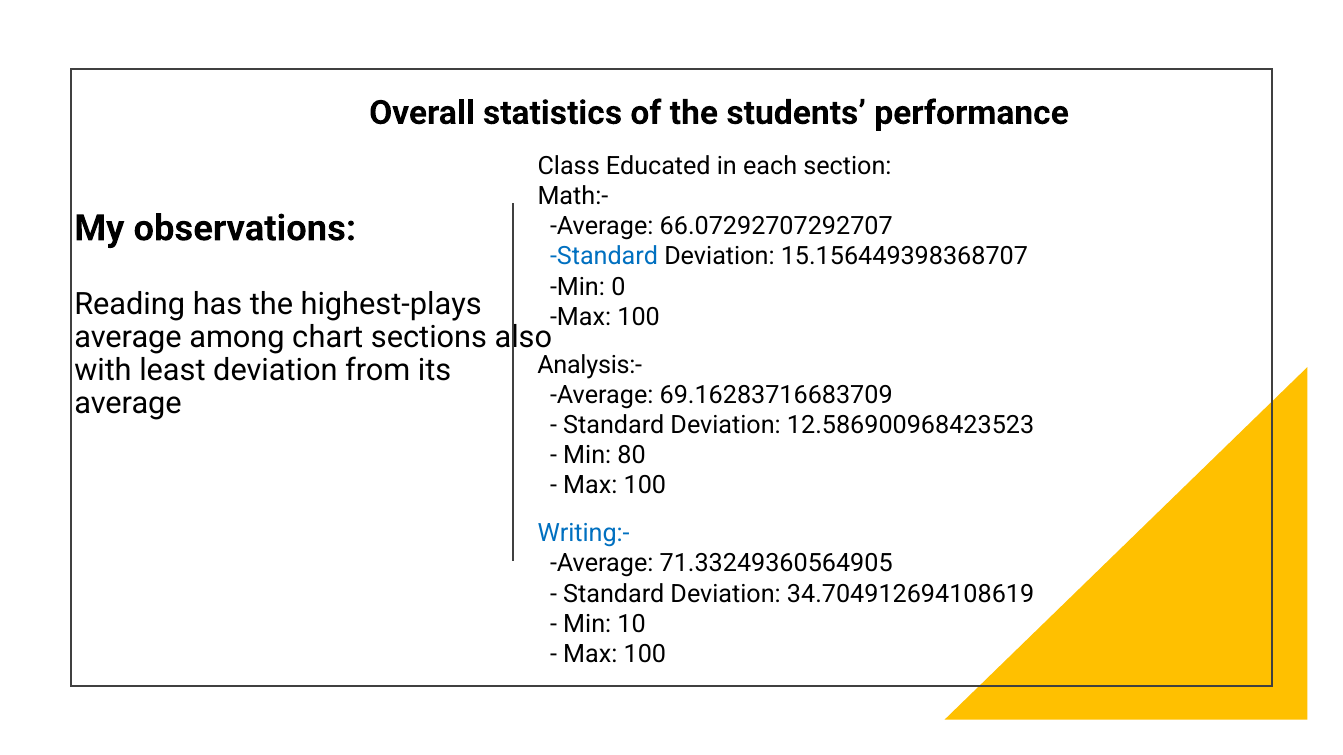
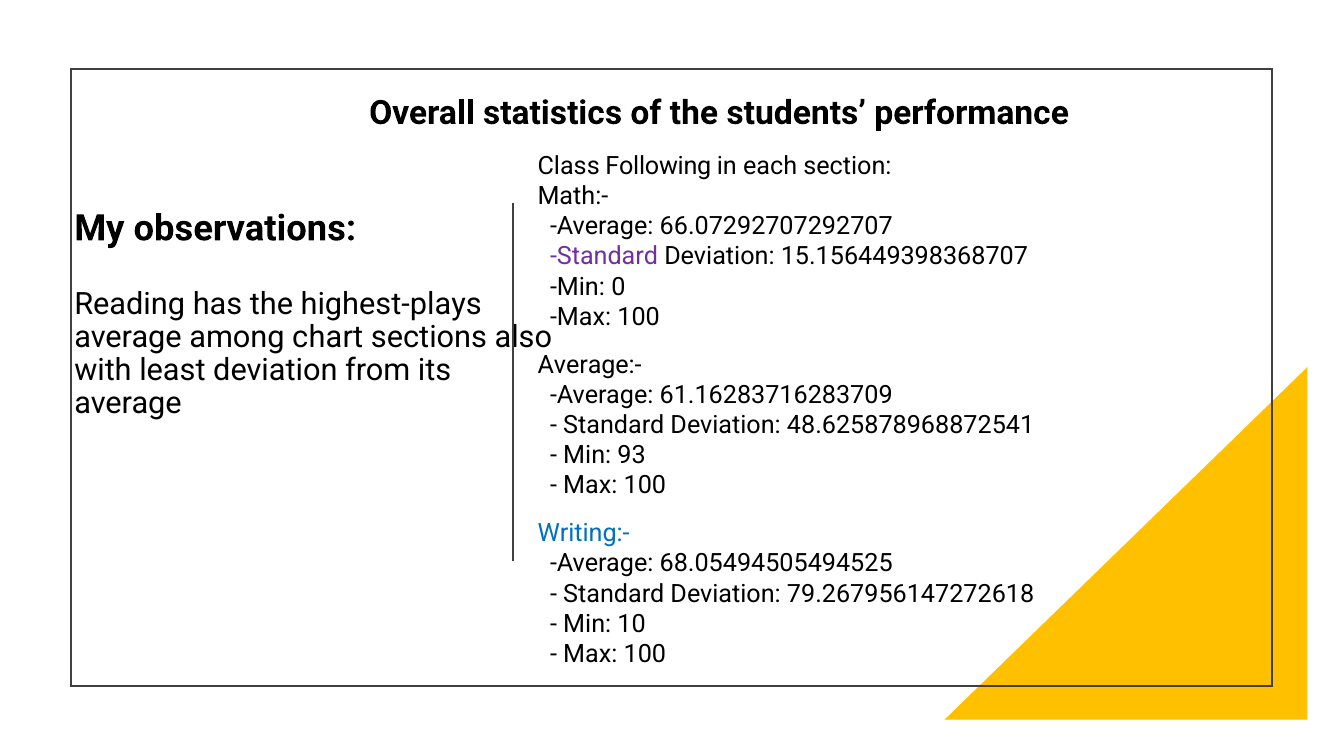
Educated: Educated -> Following
Standard at (604, 257) colour: blue -> purple
Analysis:-: Analysis:- -> Average:-
69.16283716683709: 69.16283716683709 -> 61.16283716283709
12.586900968423523: 12.586900968423523 -> 48.625878968872541
80: 80 -> 93
71.33249360564905: 71.33249360564905 -> 68.05494505494525
34.704912694108619: 34.704912694108619 -> 79.267956147272618
